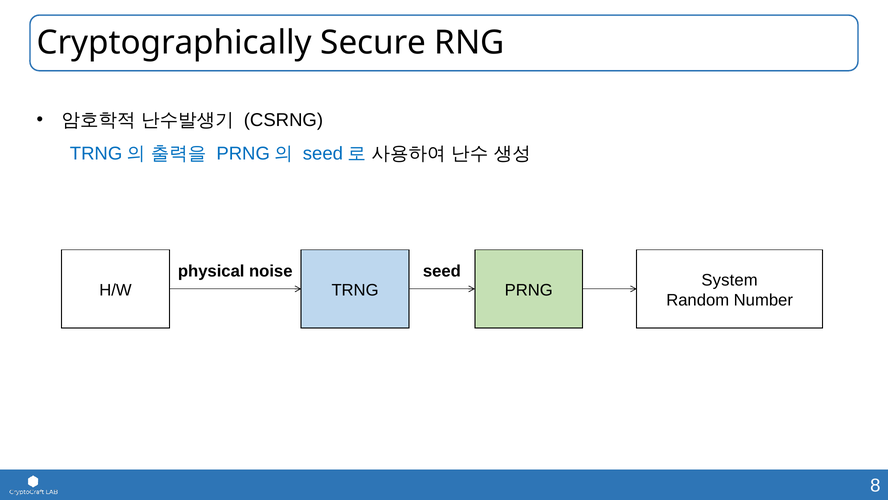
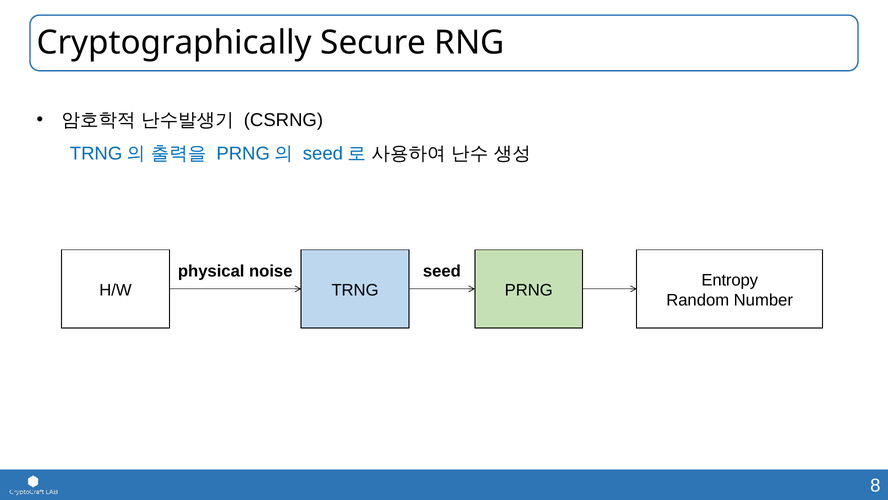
System: System -> Entropy
